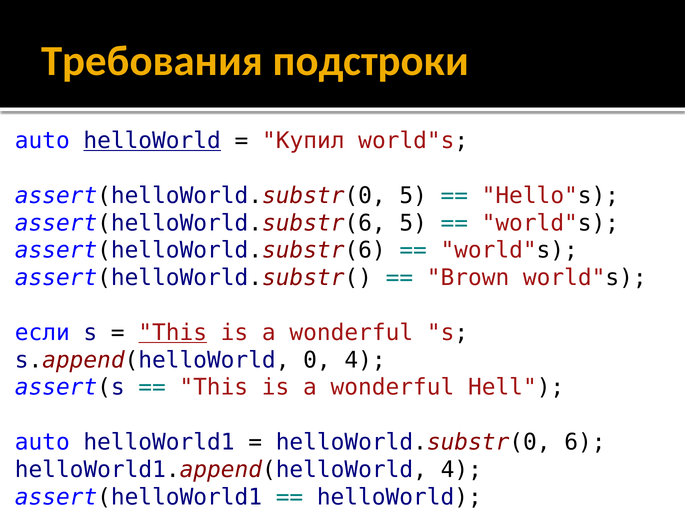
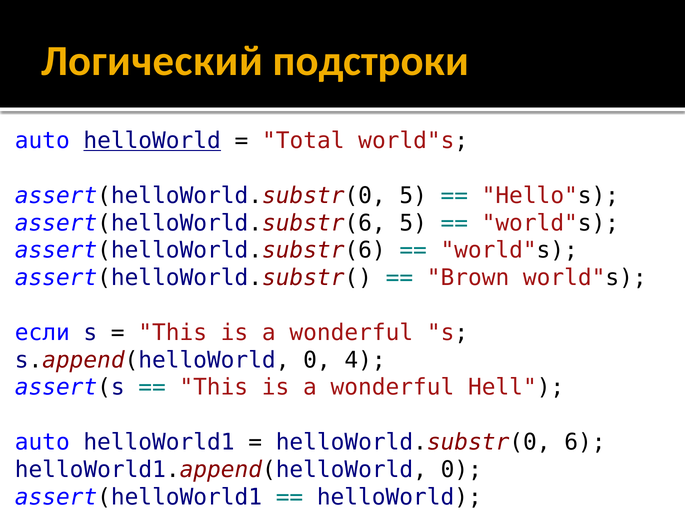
Требования: Требования -> Логический
Купил: Купил -> Total
This at (173, 332) underline: present -> none
helloWorld1.append(helloWorld 4: 4 -> 0
